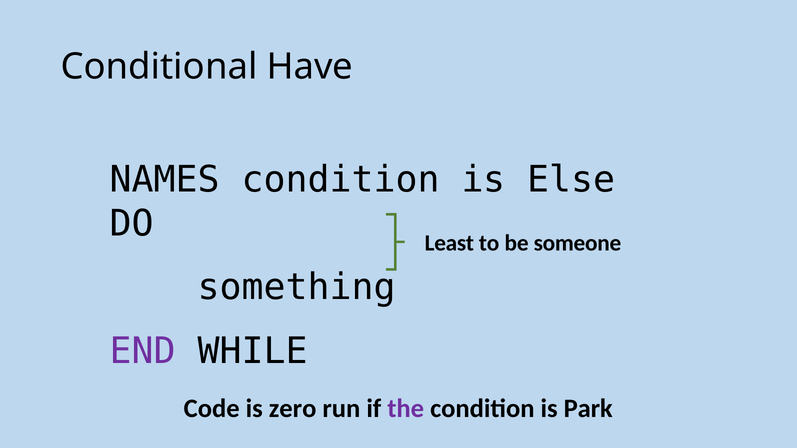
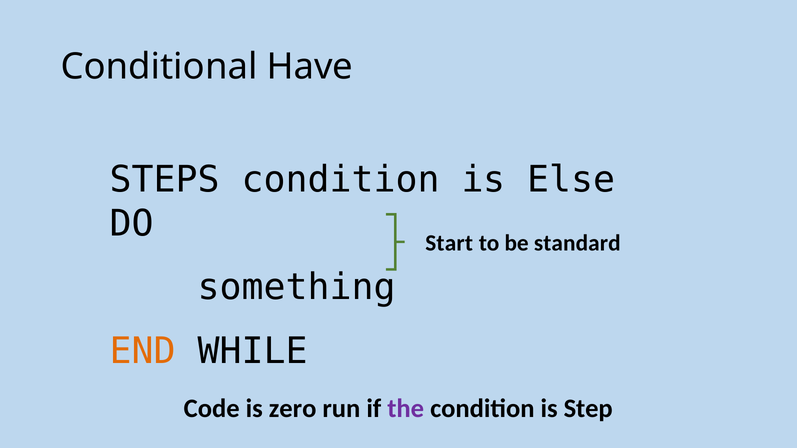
NAMES: NAMES -> STEPS
Least: Least -> Start
someone: someone -> standard
END colour: purple -> orange
Park: Park -> Step
